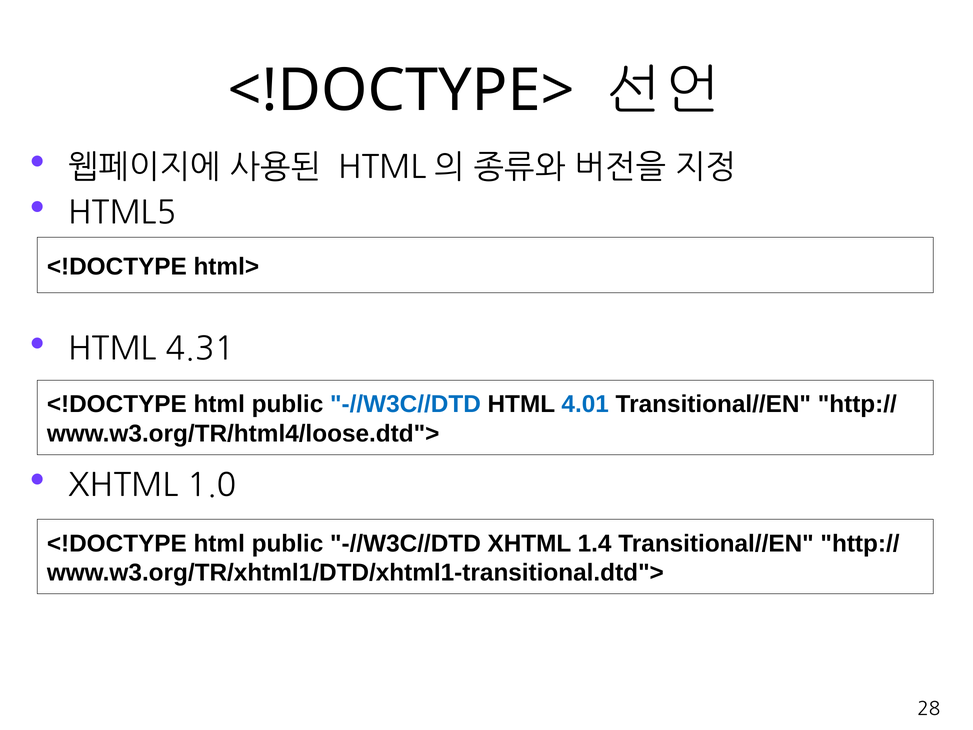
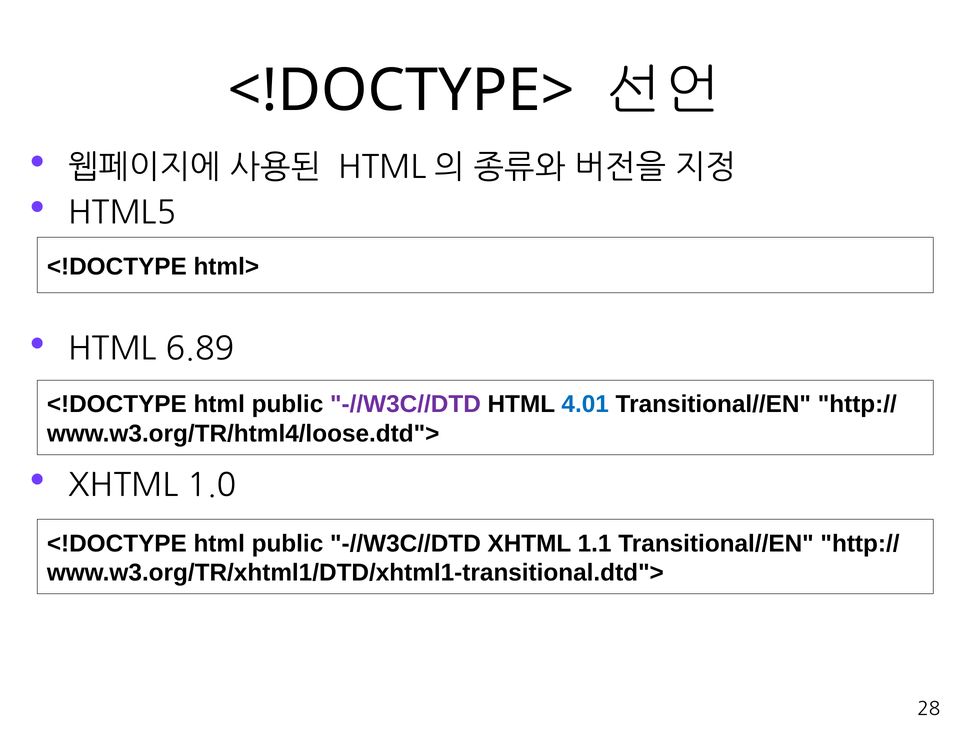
4.31: 4.31 -> 6.89
-//W3C//DTD at (405, 404) colour: blue -> purple
1.4: 1.4 -> 1.1
